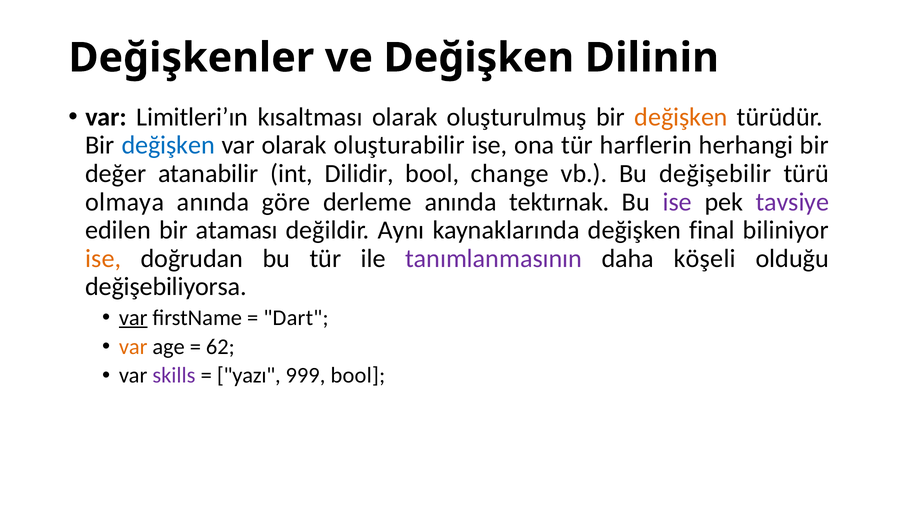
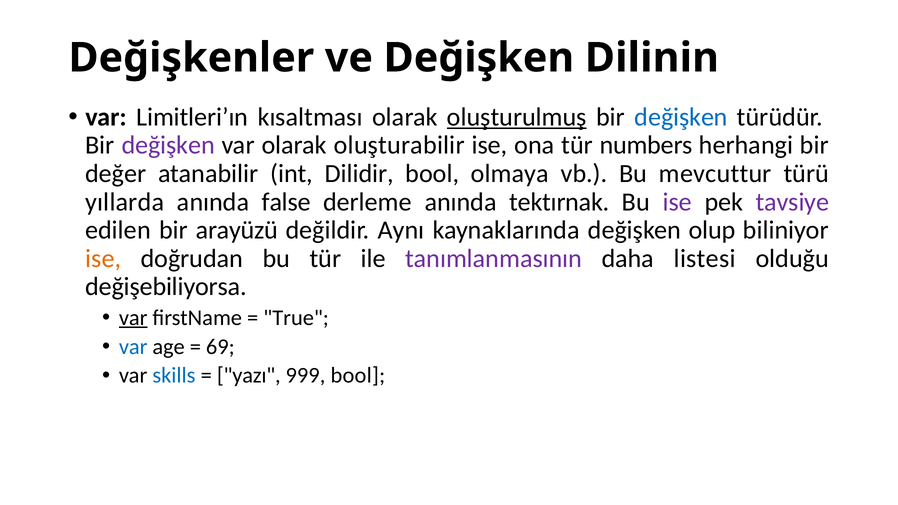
oluşturulmuş underline: none -> present
değişken at (681, 117) colour: orange -> blue
değişken at (168, 145) colour: blue -> purple
harflerin: harflerin -> numbers
change: change -> olmaya
değişebilir: değişebilir -> mevcuttur
olmaya: olmaya -> yıllarda
göre: göre -> false
ataması: ataması -> arayüzü
final: final -> olup
köşeli: köşeli -> listesi
Dart: Dart -> True
var at (133, 347) colour: orange -> blue
62: 62 -> 69
skills colour: purple -> blue
